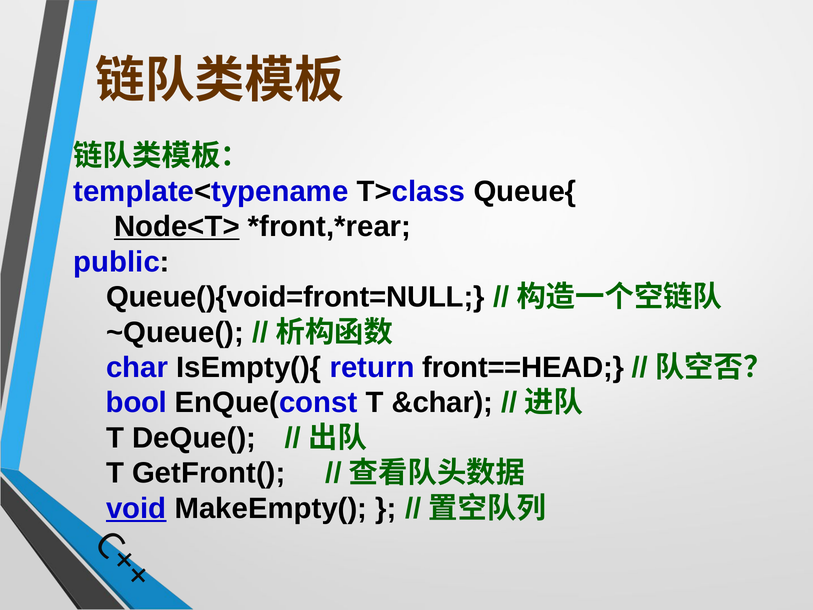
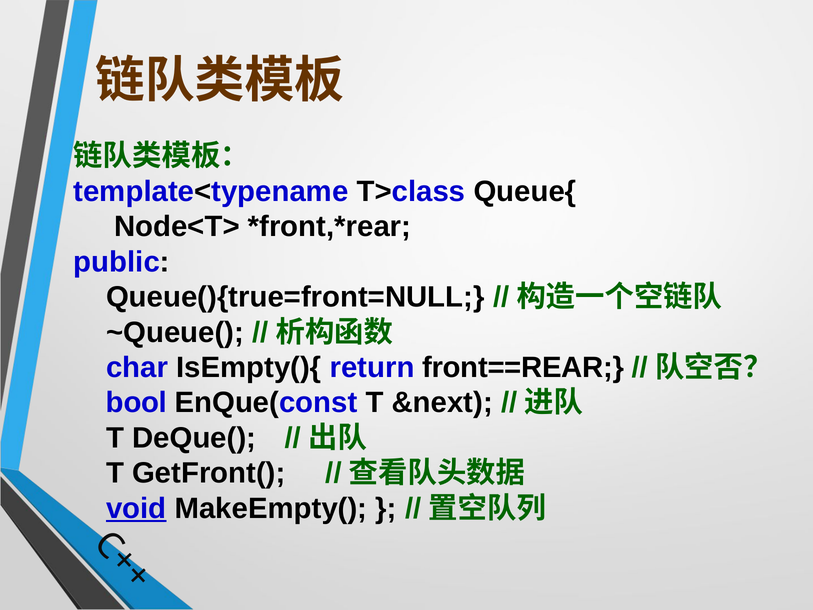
Node<T> underline: present -> none
Queue(){void=front=NULL: Queue(){void=front=NULL -> Queue(){true=front=NULL
front==HEAD: front==HEAD -> front==REAR
&char: &char -> &next
